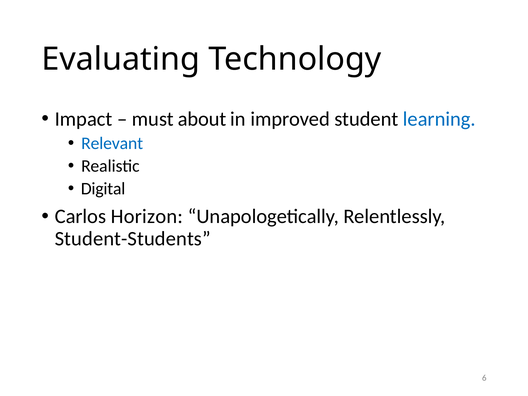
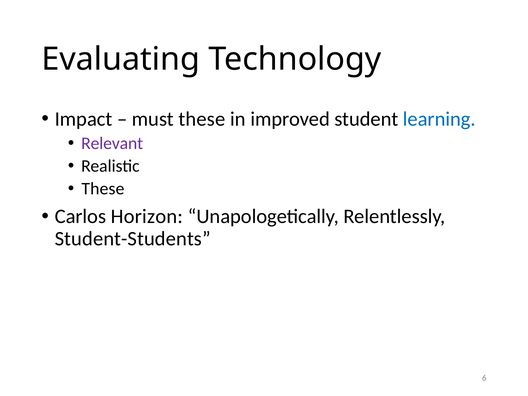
must about: about -> these
Relevant colour: blue -> purple
Digital at (103, 189): Digital -> These
